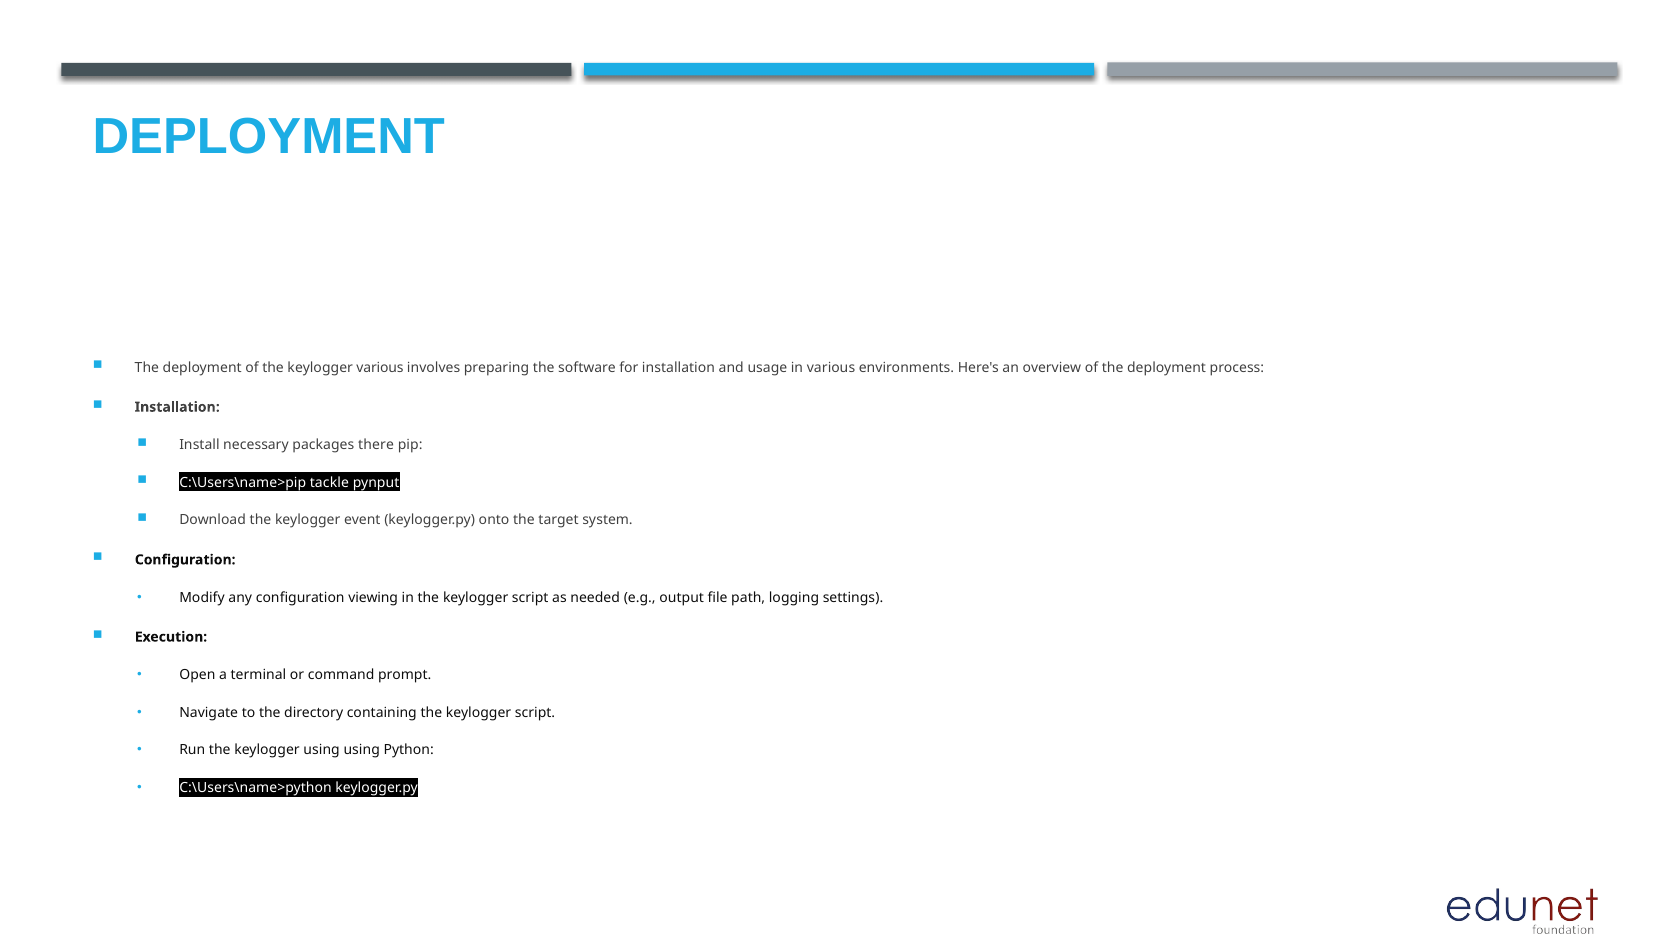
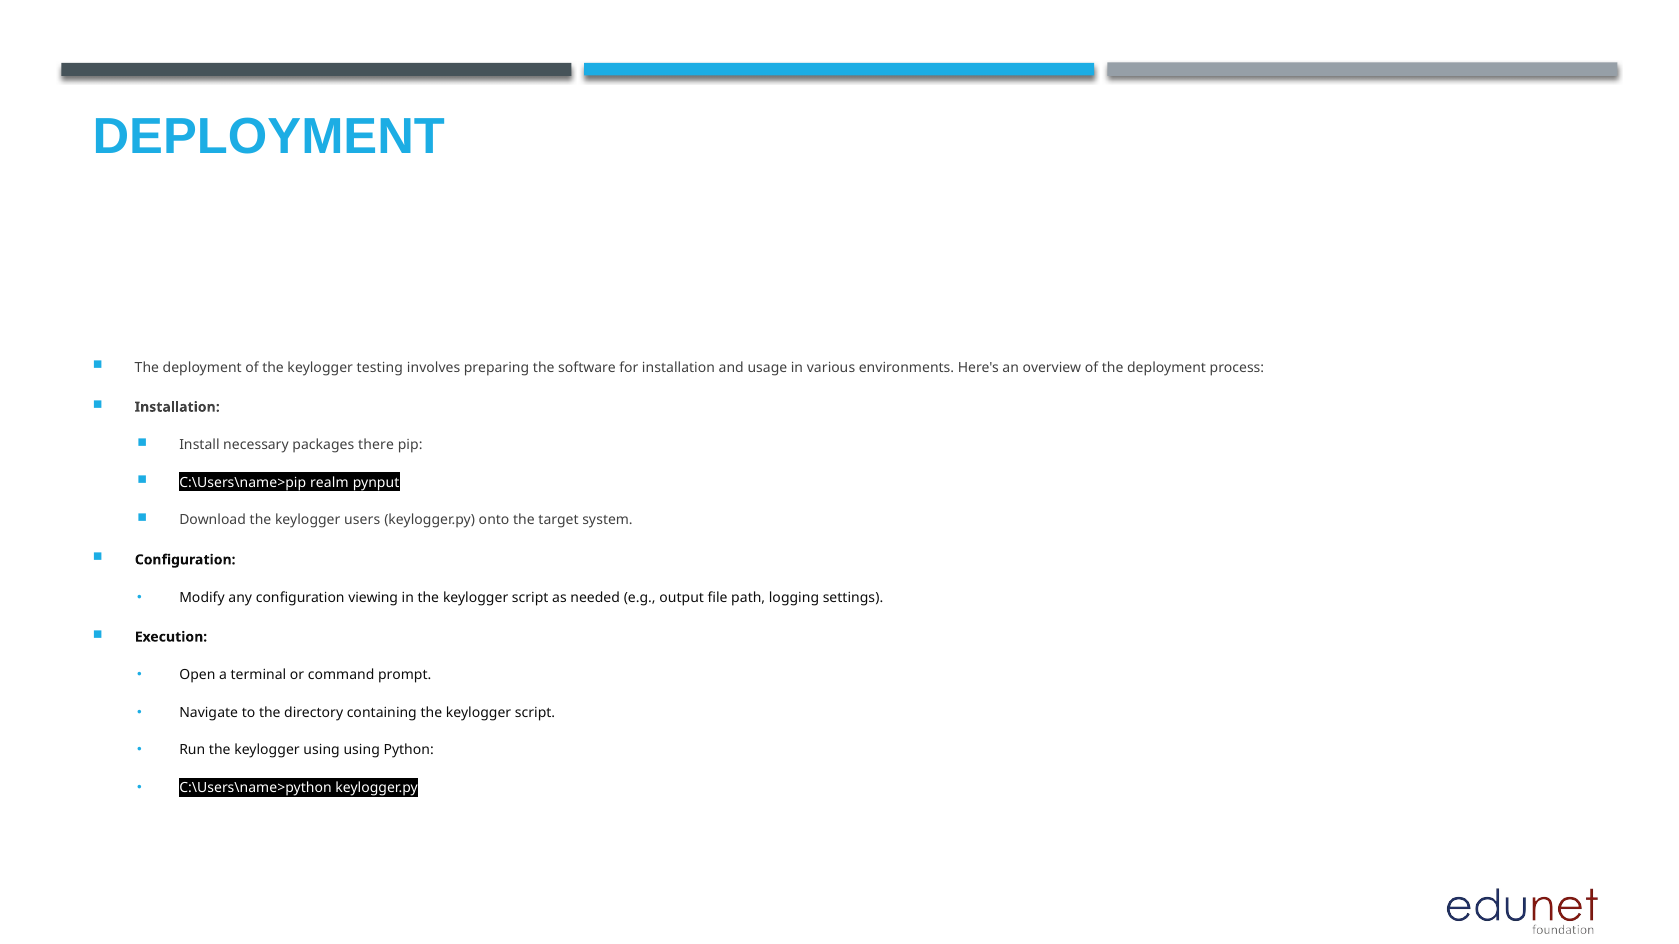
keylogger various: various -> testing
tackle: tackle -> realm
event: event -> users
